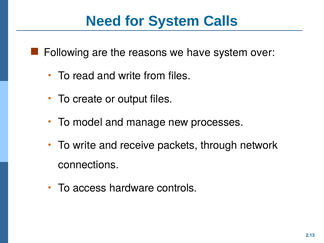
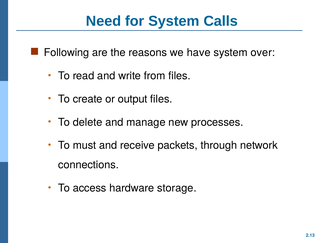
model: model -> delete
To write: write -> must
controls: controls -> storage
